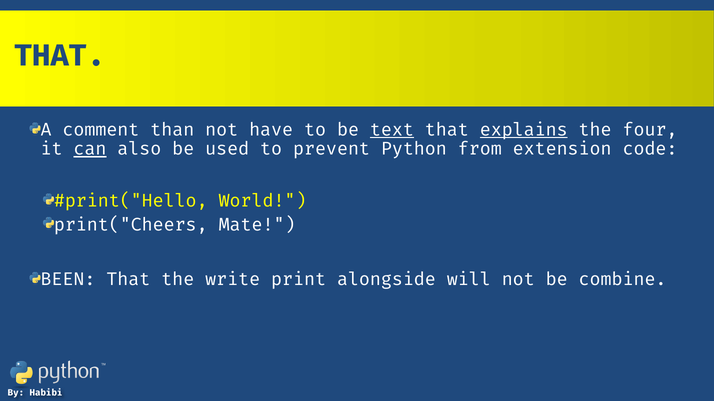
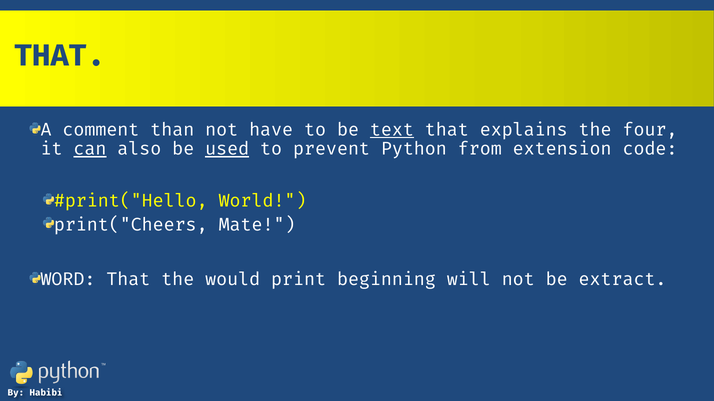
explains underline: present -> none
used underline: none -> present
BEEN: BEEN -> WORD
write: write -> would
alongside: alongside -> beginning
combine: combine -> extract
